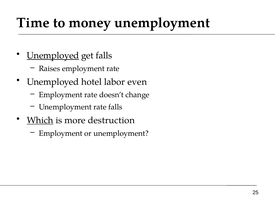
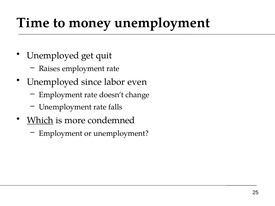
Unemployed at (53, 56) underline: present -> none
get falls: falls -> quit
hotel: hotel -> since
destruction: destruction -> condemned
